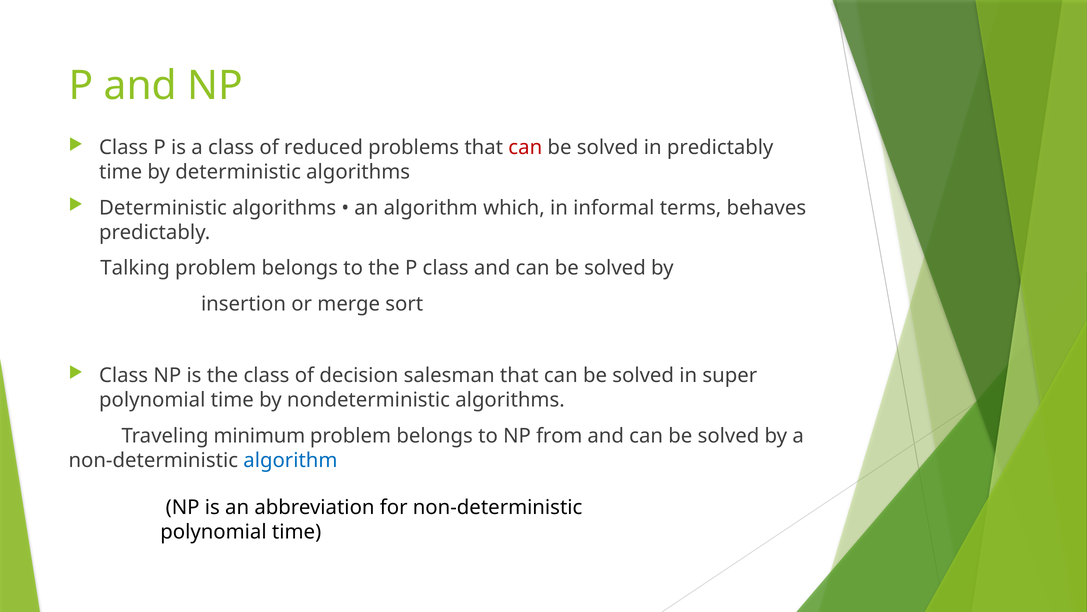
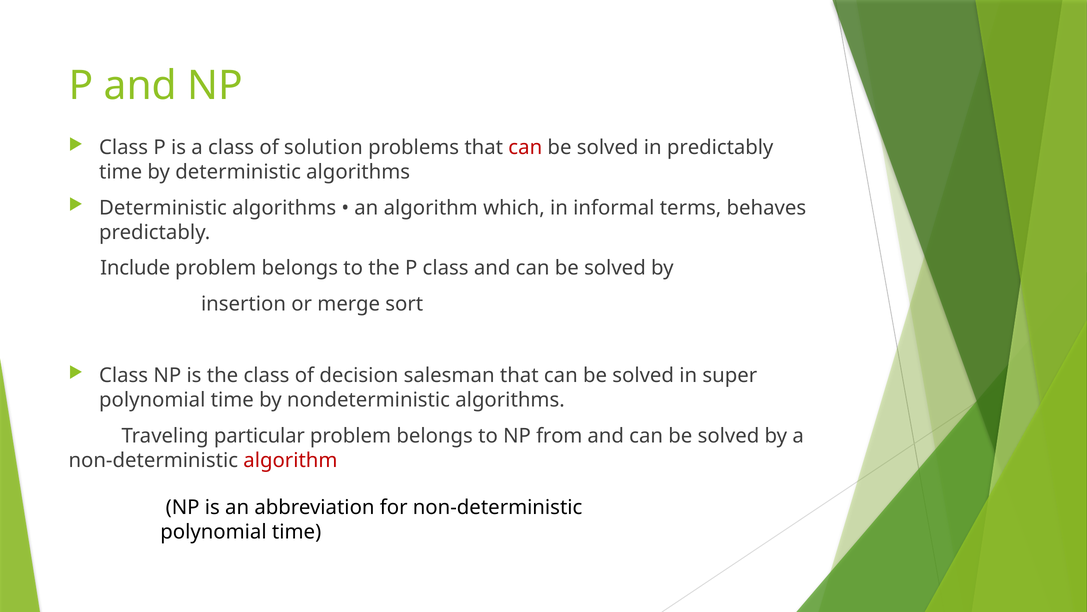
reduced: reduced -> solution
Talking: Talking -> Include
minimum: minimum -> particular
algorithm at (290, 460) colour: blue -> red
